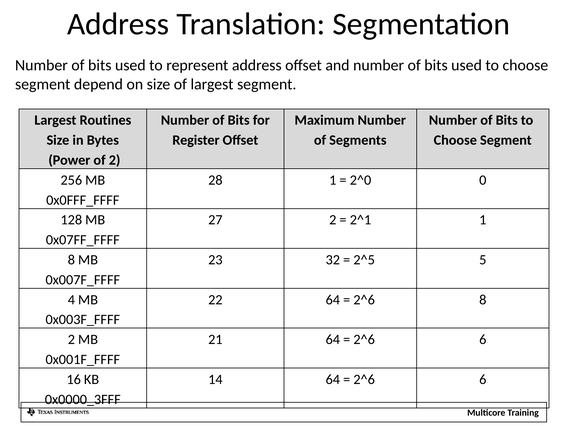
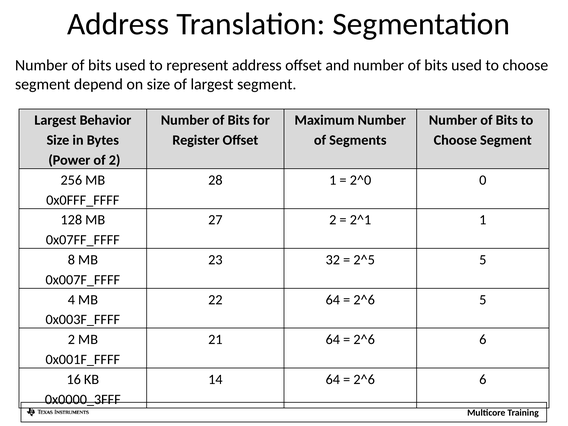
Routines: Routines -> Behavior
2^6 8: 8 -> 5
